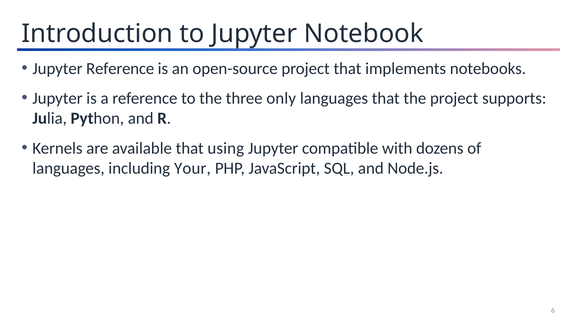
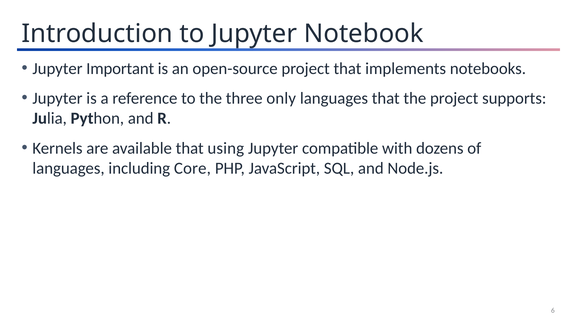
Jupyter Reference: Reference -> Important
Your: Your -> Core
